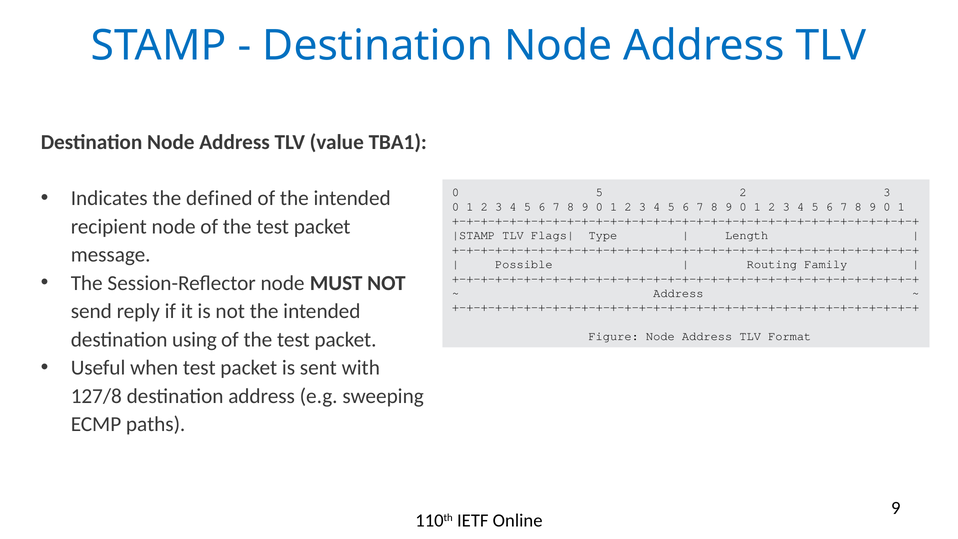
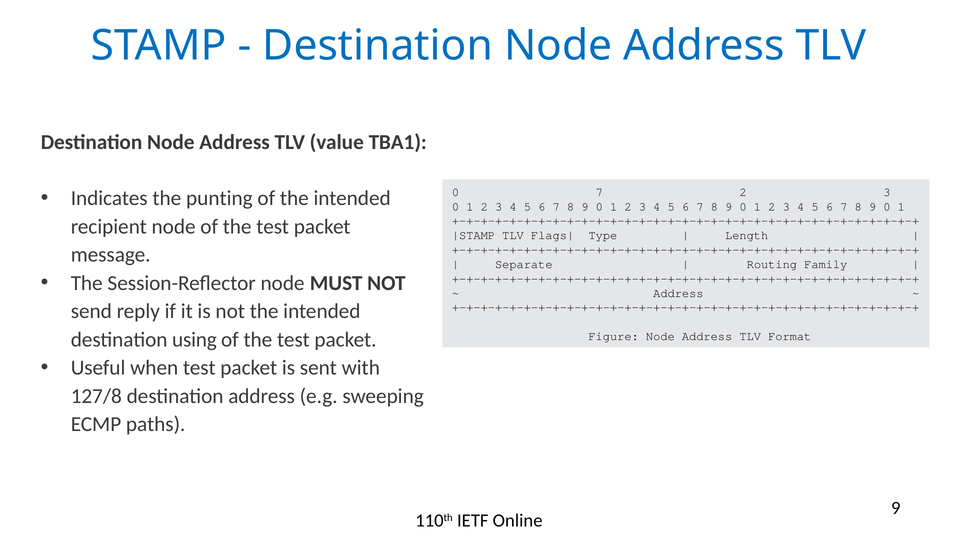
0 5: 5 -> 7
defined: defined -> punting
Possible: Possible -> Separate
